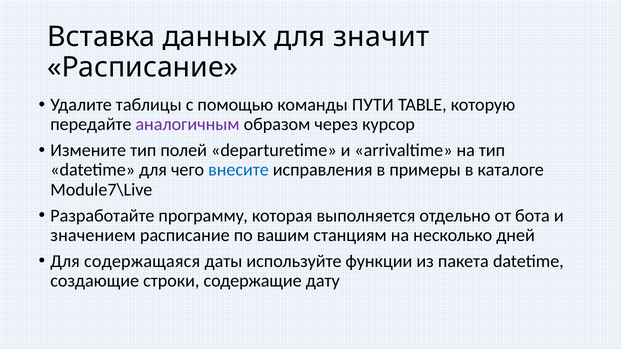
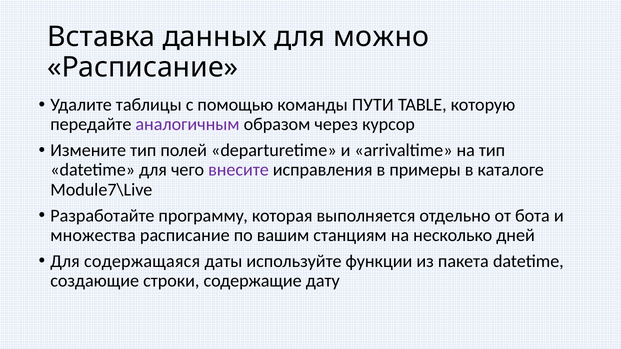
значит: значит -> можно
внесите colour: blue -> purple
значением: значением -> множества
